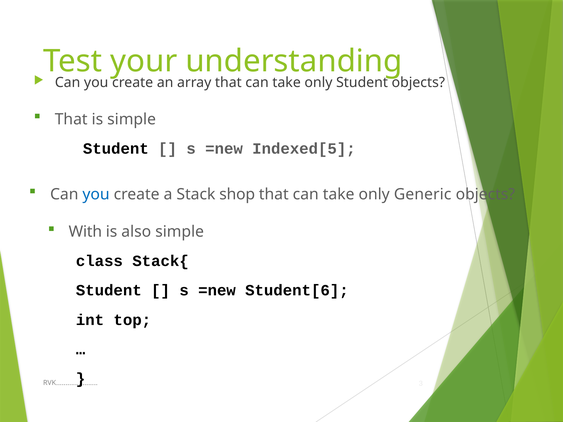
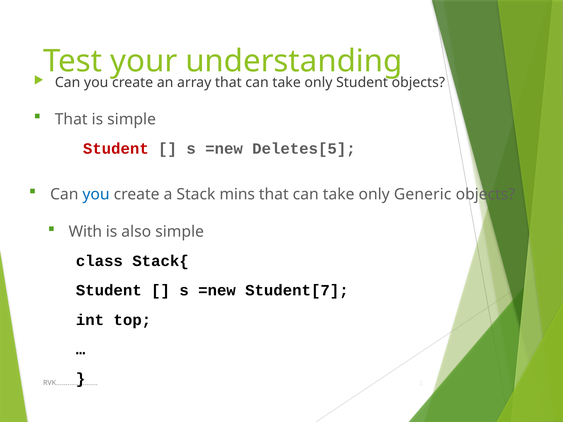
Student at (116, 149) colour: black -> red
Indexed[5: Indexed[5 -> Deletes[5
shop: shop -> mins
Student[6: Student[6 -> Student[7
